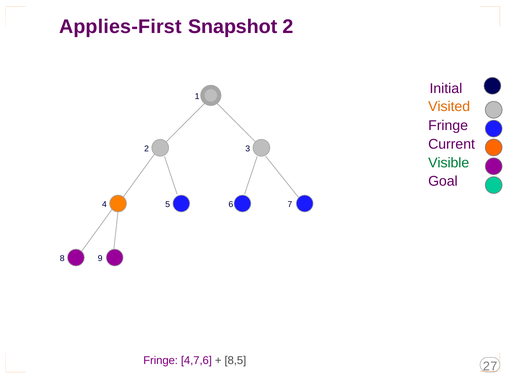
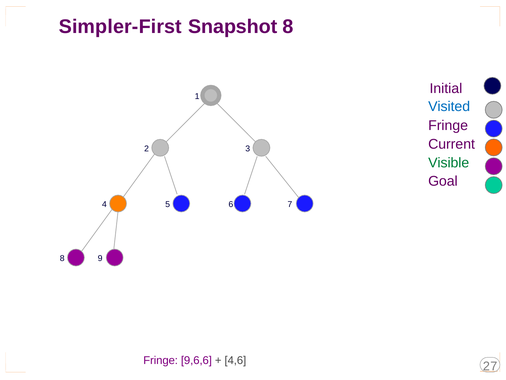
Applies-First: Applies-First -> Simpler-First
Snapshot 2: 2 -> 8
Visited colour: orange -> blue
4,7,6: 4,7,6 -> 9,6,6
8,5: 8,5 -> 4,6
